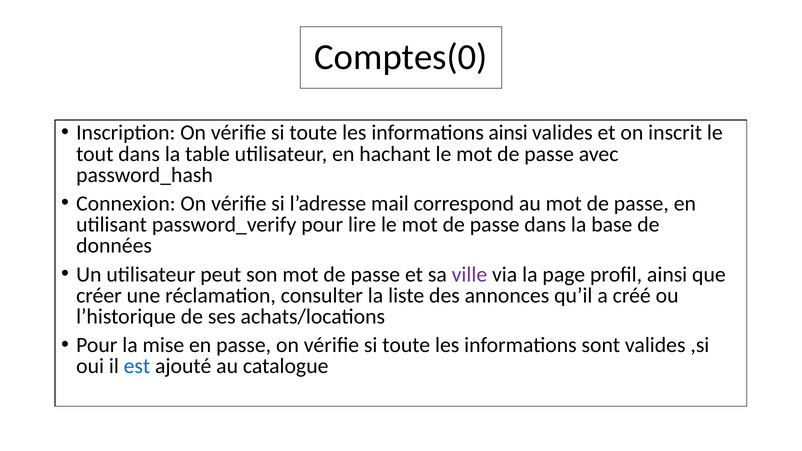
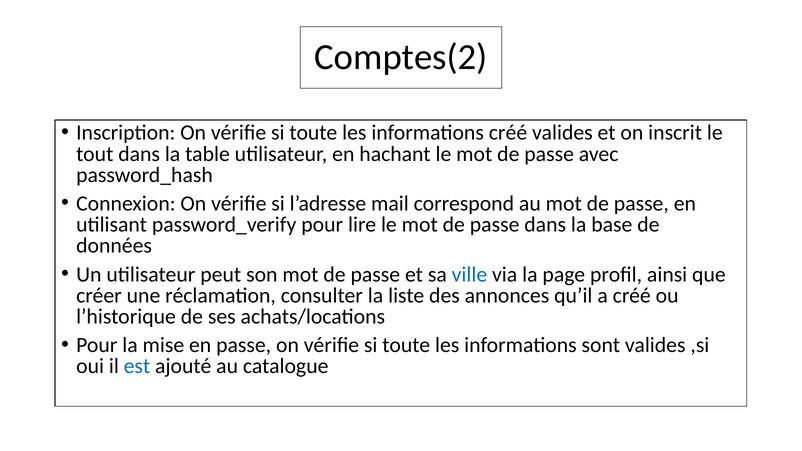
Comptes(0: Comptes(0 -> Comptes(2
informations ainsi: ainsi -> créé
ville colour: purple -> blue
